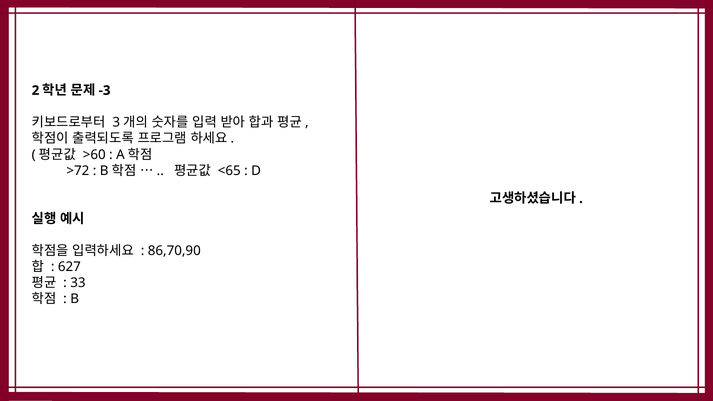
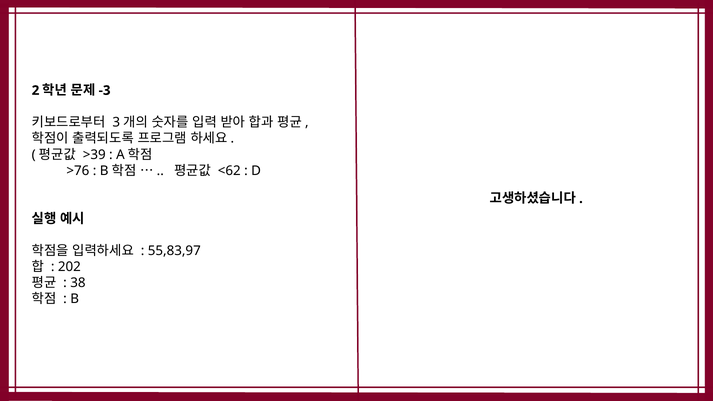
>60: >60 -> >39
>72: >72 -> >76
<65: <65 -> <62
86,70,90: 86,70,90 -> 55,83,97
627: 627 -> 202
33: 33 -> 38
